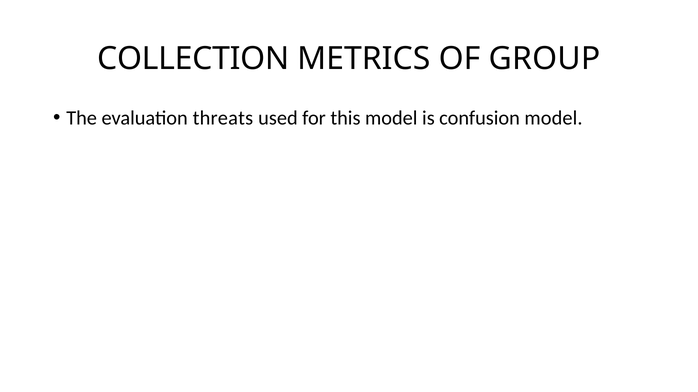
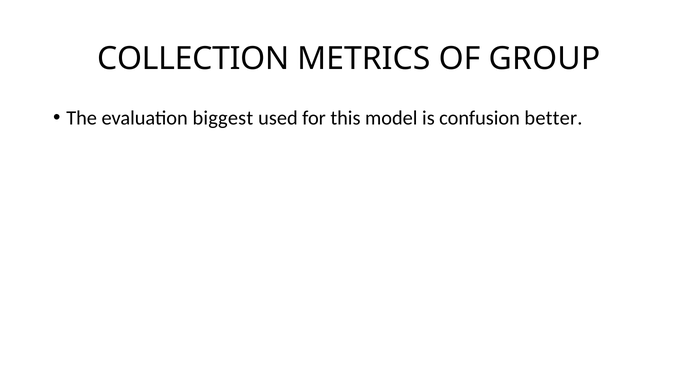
threats: threats -> biggest
confusion model: model -> better
